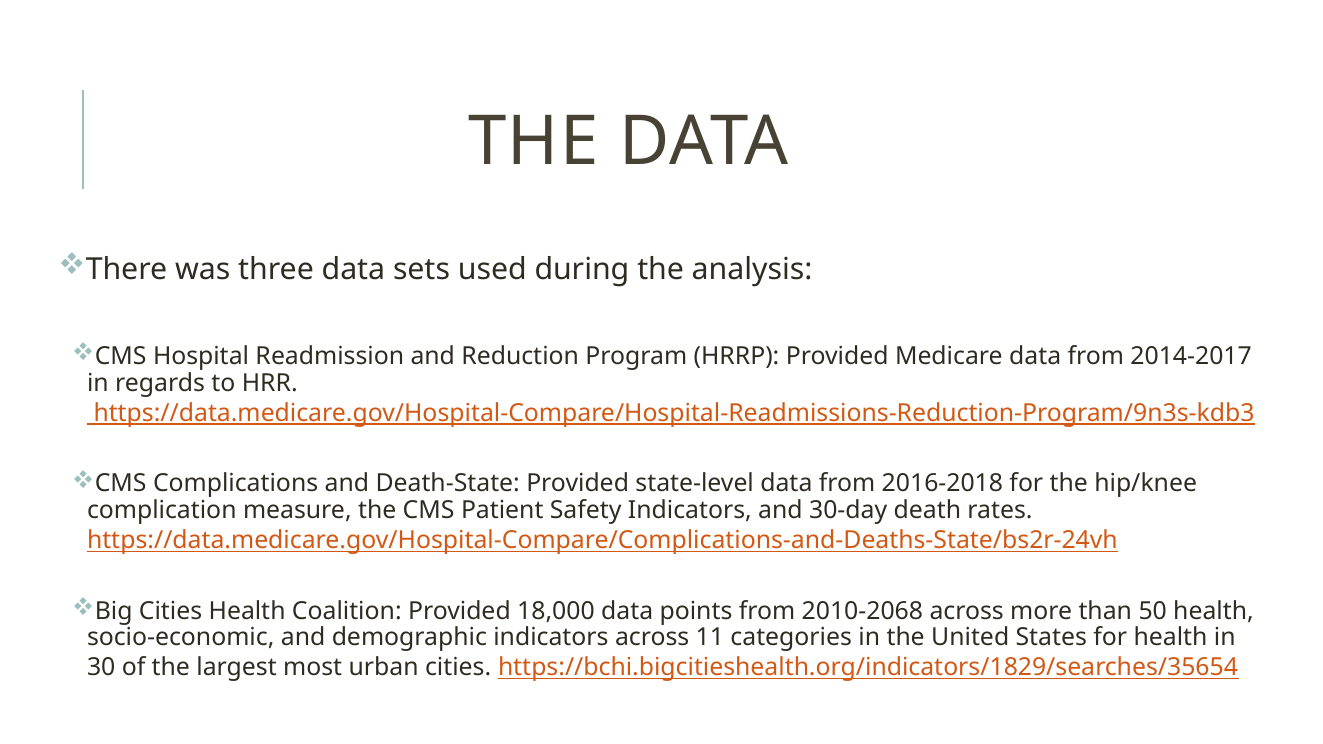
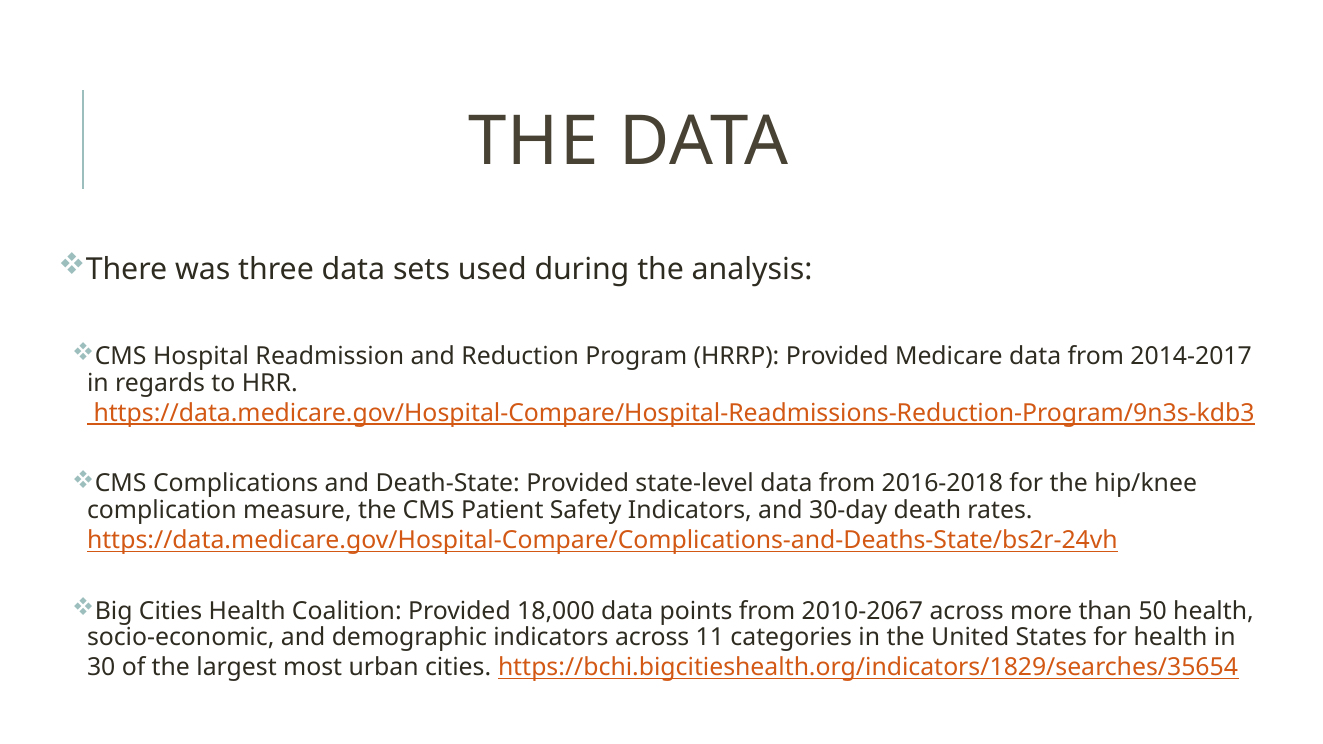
2010-2068: 2010-2068 -> 2010-2067
